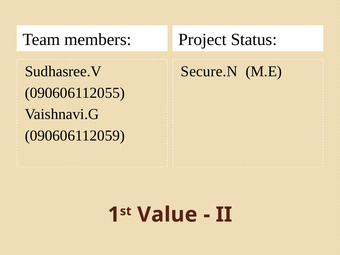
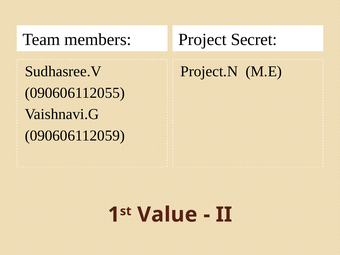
Status: Status -> Secret
Secure.N: Secure.N -> Project.N
